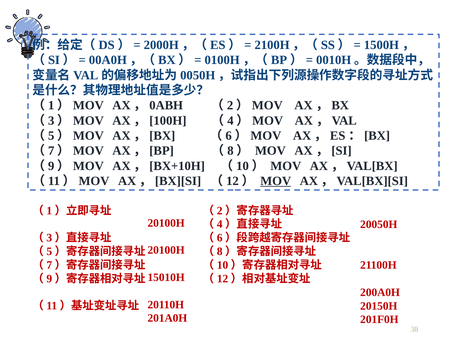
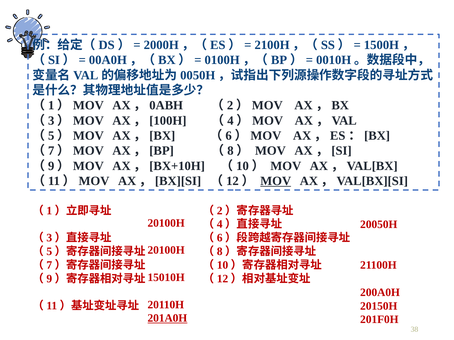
201A0H underline: none -> present
